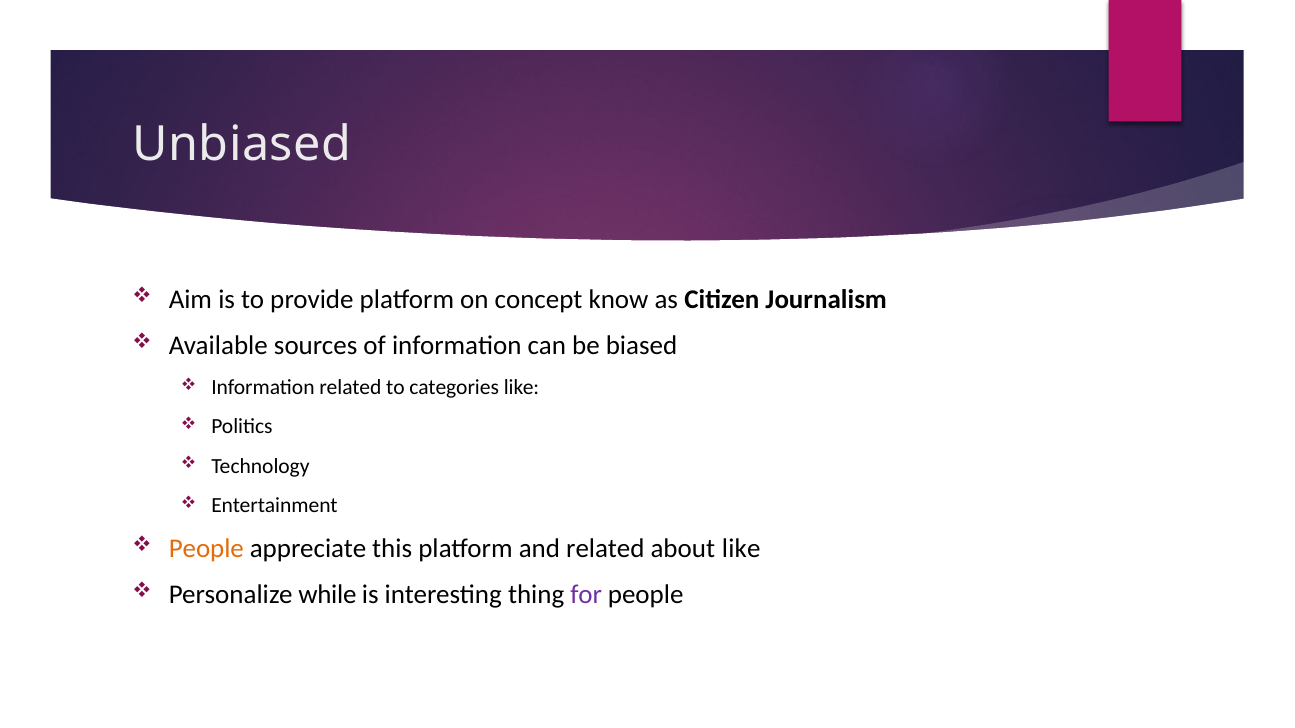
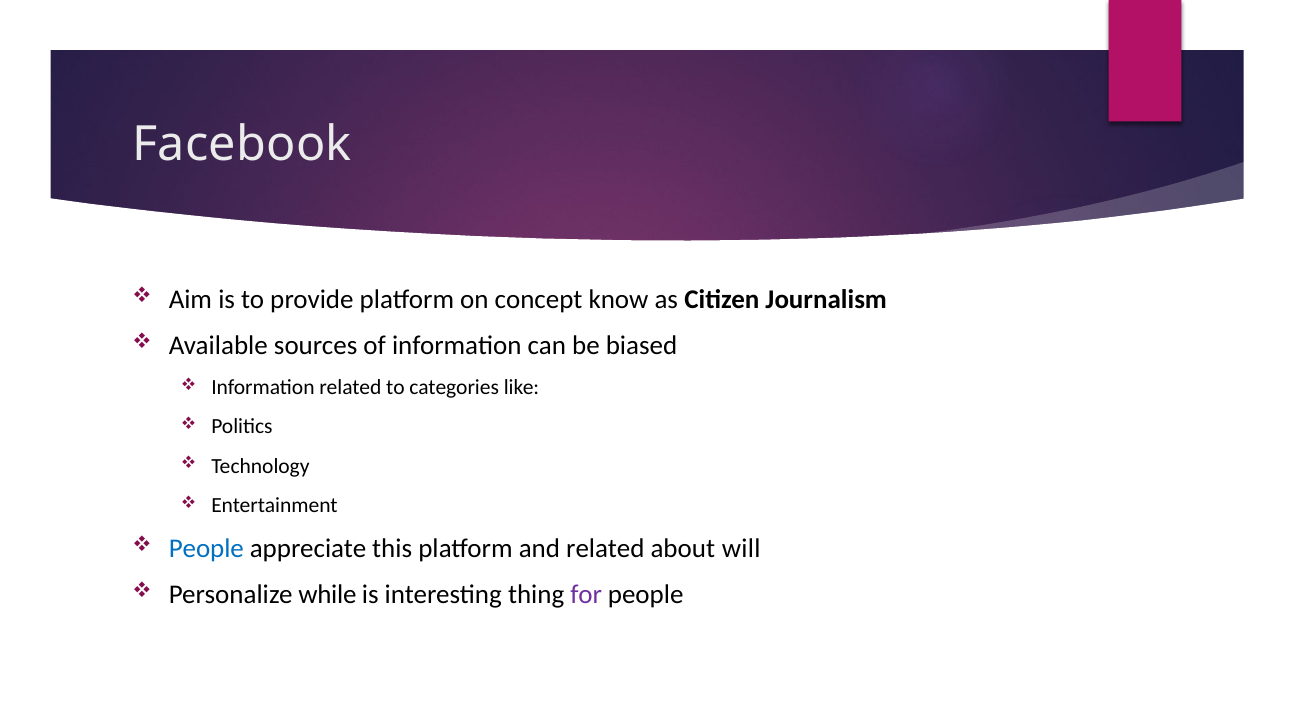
Unbiased: Unbiased -> Facebook
People at (206, 549) colour: orange -> blue
about like: like -> will
